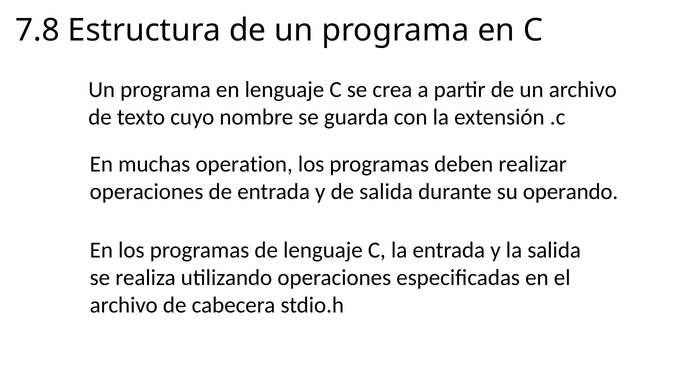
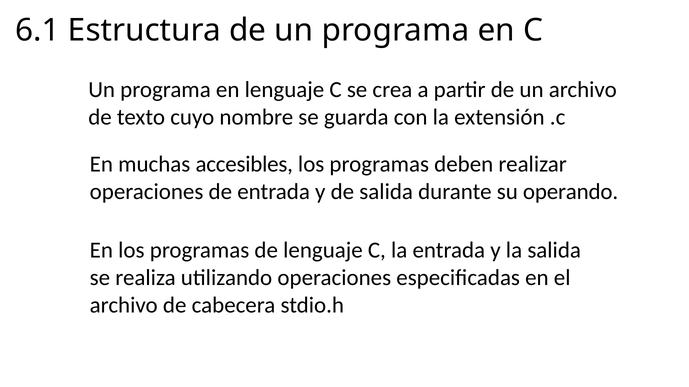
7.8: 7.8 -> 6.1
operation: operation -> accesibles
